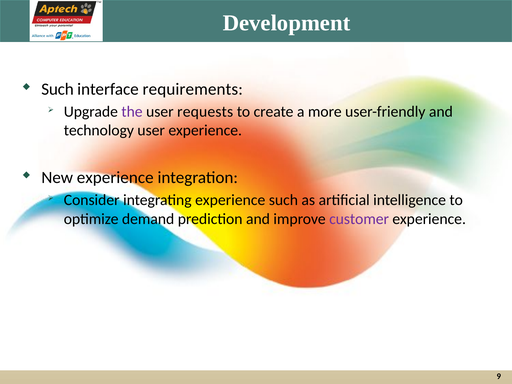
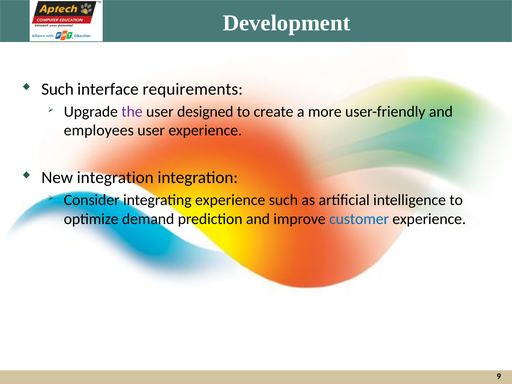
requests: requests -> designed
technology: technology -> employees
New experience: experience -> integration
customer colour: purple -> blue
